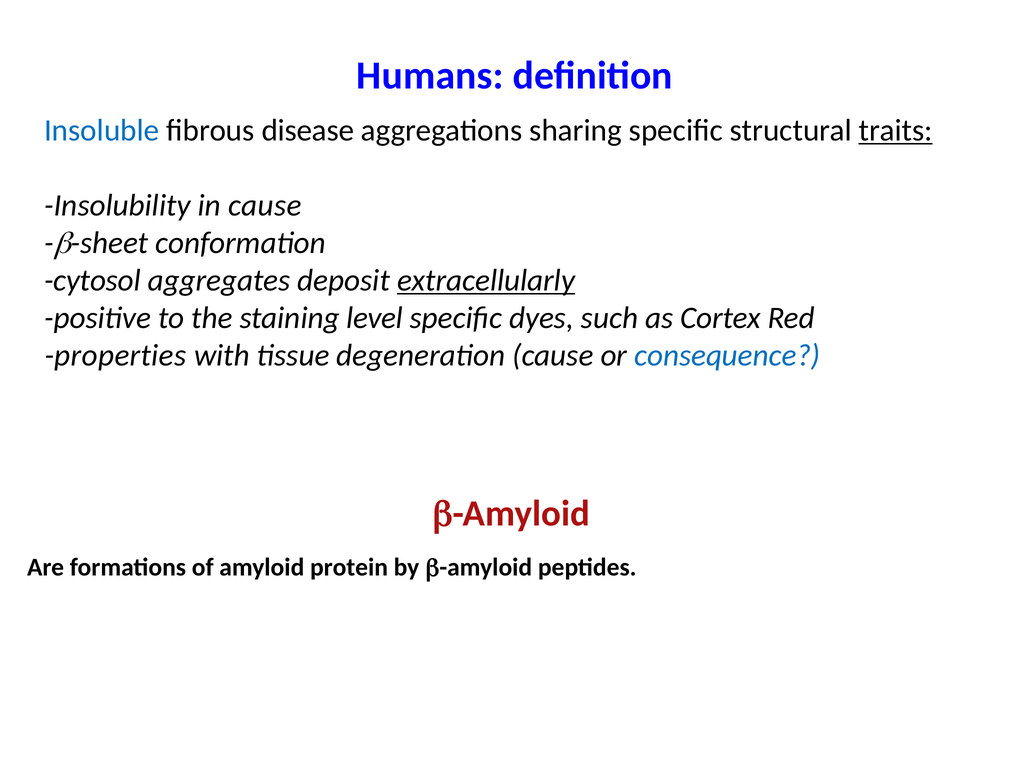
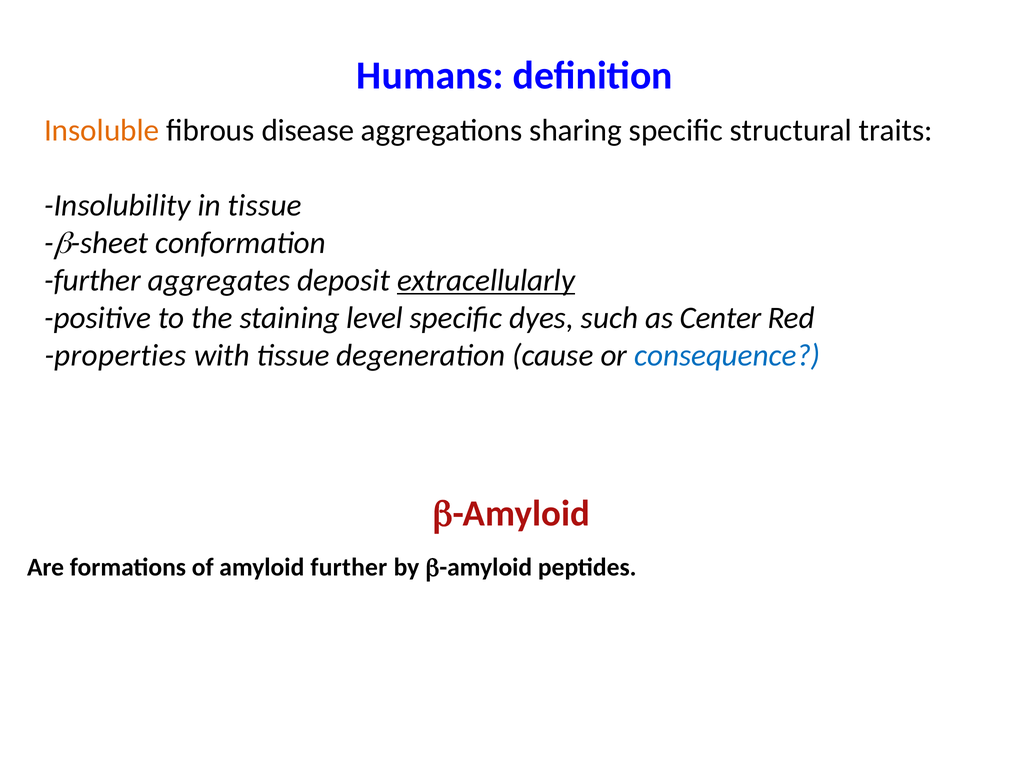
Insoluble colour: blue -> orange
traits underline: present -> none
in cause: cause -> tissue
cytosol at (92, 280): cytosol -> further
Cortex: Cortex -> Center
amyloid protein: protein -> further
